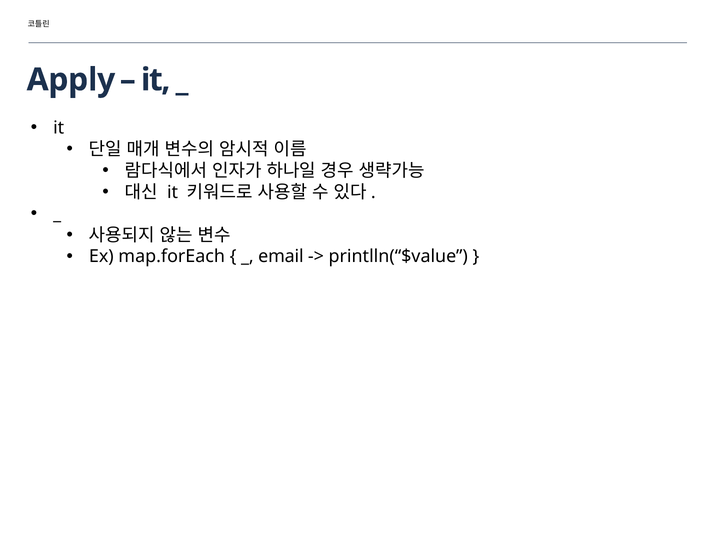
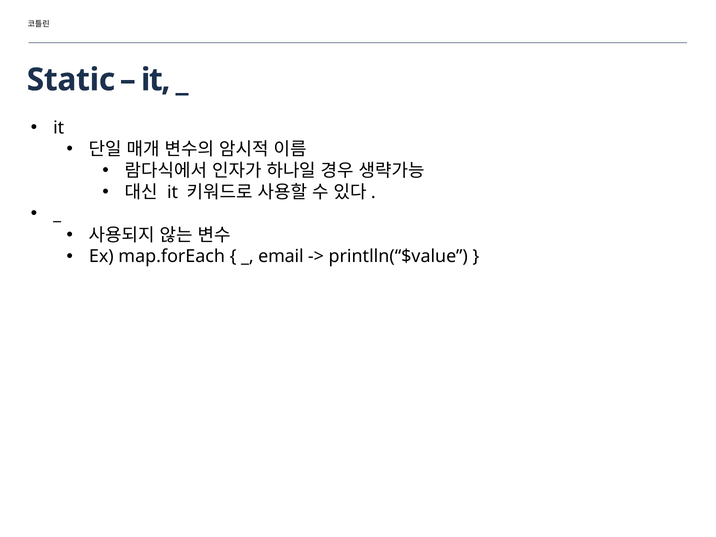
Apply: Apply -> Static
